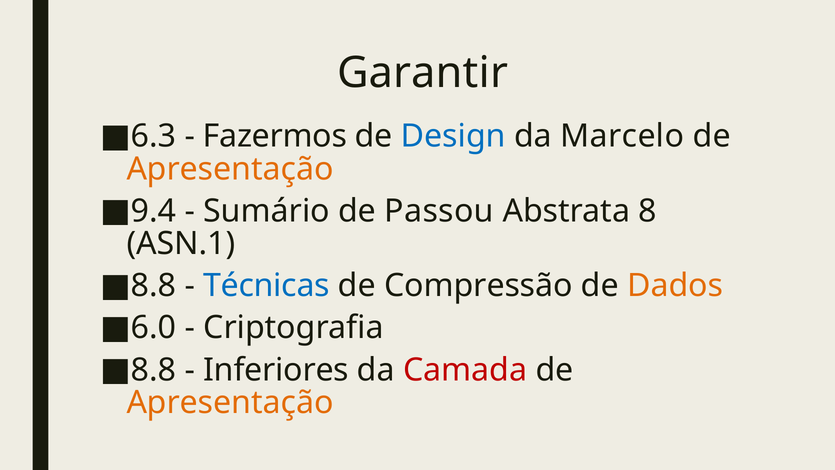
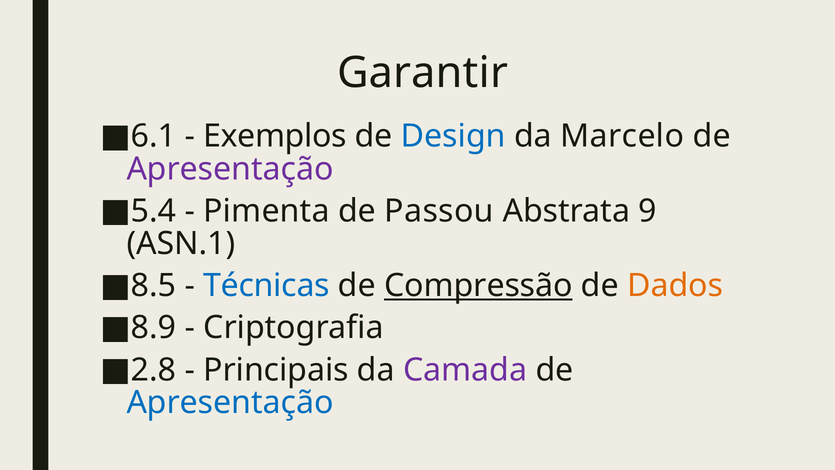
6.3: 6.3 -> 6.1
Fazermos: Fazermos -> Exemplos
Apresentação at (230, 169) colour: orange -> purple
9.4: 9.4 -> 5.4
Sumário: Sumário -> Pimenta
8: 8 -> 9
8.8 at (154, 286): 8.8 -> 8.5
Compressão underline: none -> present
6.0: 6.0 -> 8.9
8.8 at (154, 370): 8.8 -> 2.8
Inferiores: Inferiores -> Principais
Camada colour: red -> purple
Apresentação at (230, 402) colour: orange -> blue
